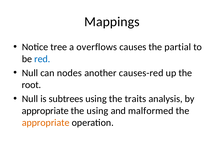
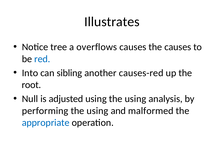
Mappings: Mappings -> Illustrates
the partial: partial -> causes
Null at (30, 73): Null -> Into
nodes: nodes -> sibling
subtrees: subtrees -> adjusted
using the traits: traits -> using
appropriate at (45, 111): appropriate -> performing
appropriate at (46, 123) colour: orange -> blue
